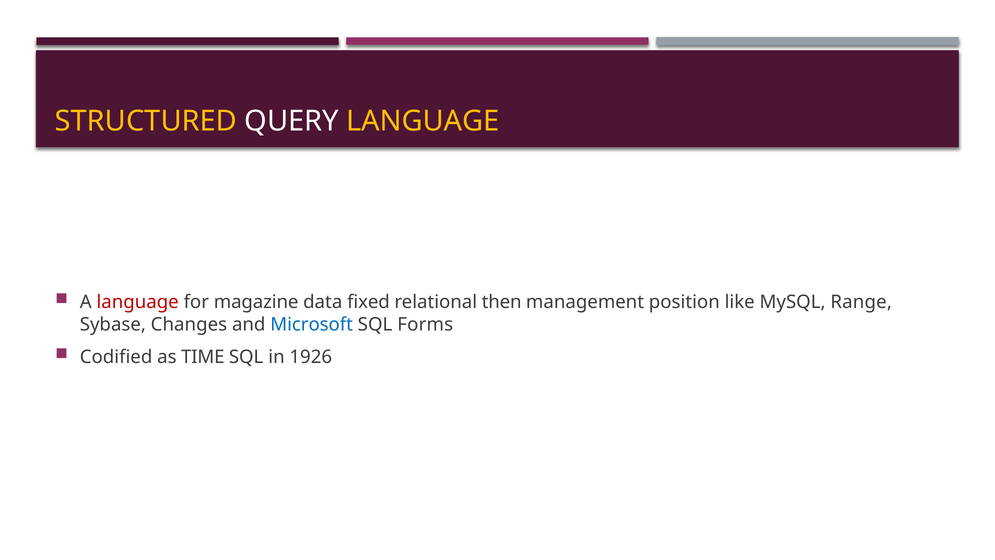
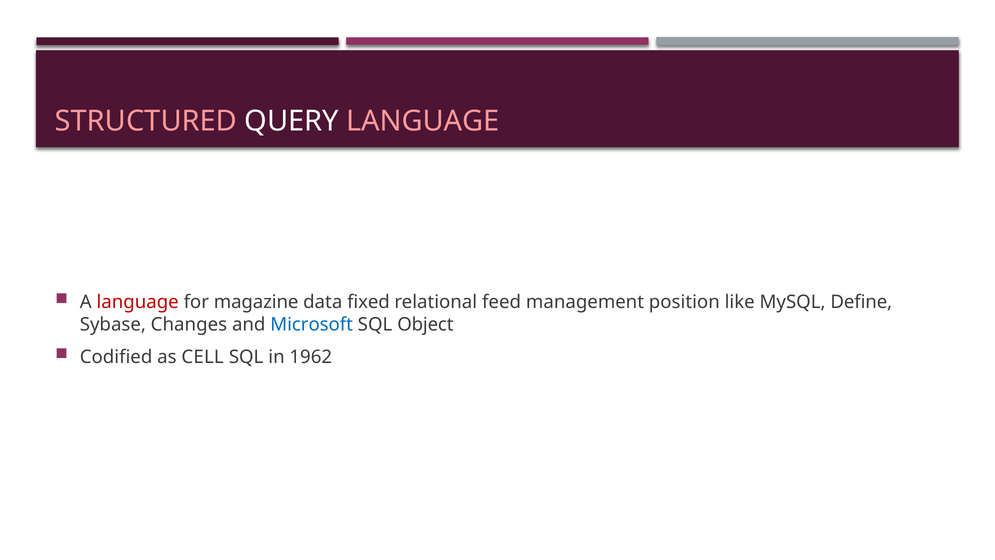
STRUCTURED colour: yellow -> pink
LANGUAGE at (423, 121) colour: yellow -> pink
then: then -> feed
Range: Range -> Define
Forms: Forms -> Object
TIME: TIME -> CELL
1926: 1926 -> 1962
